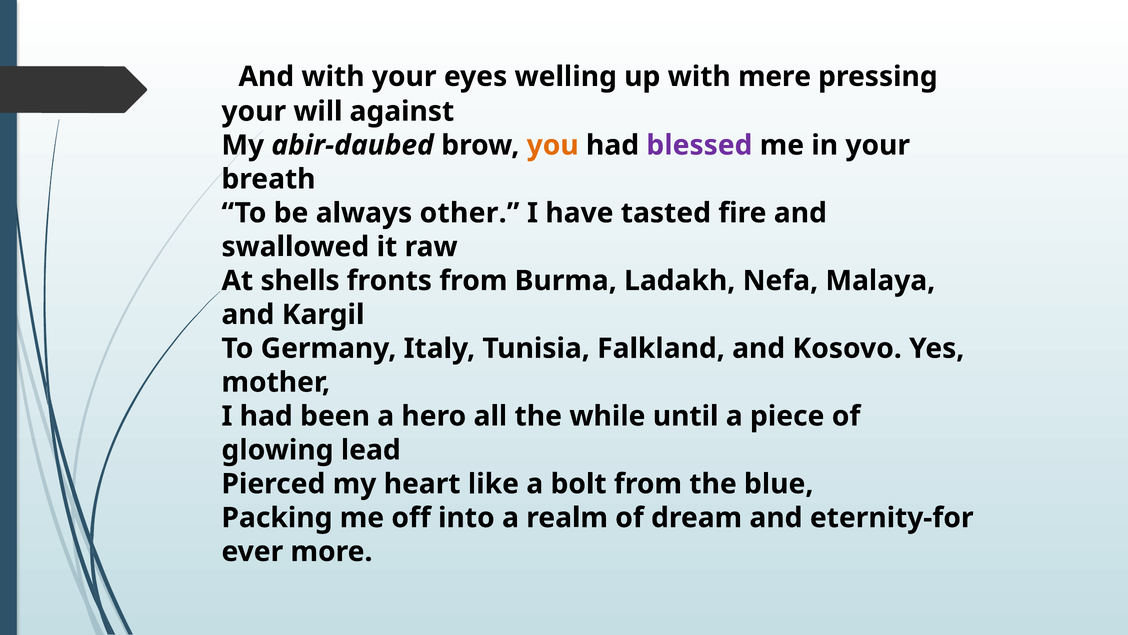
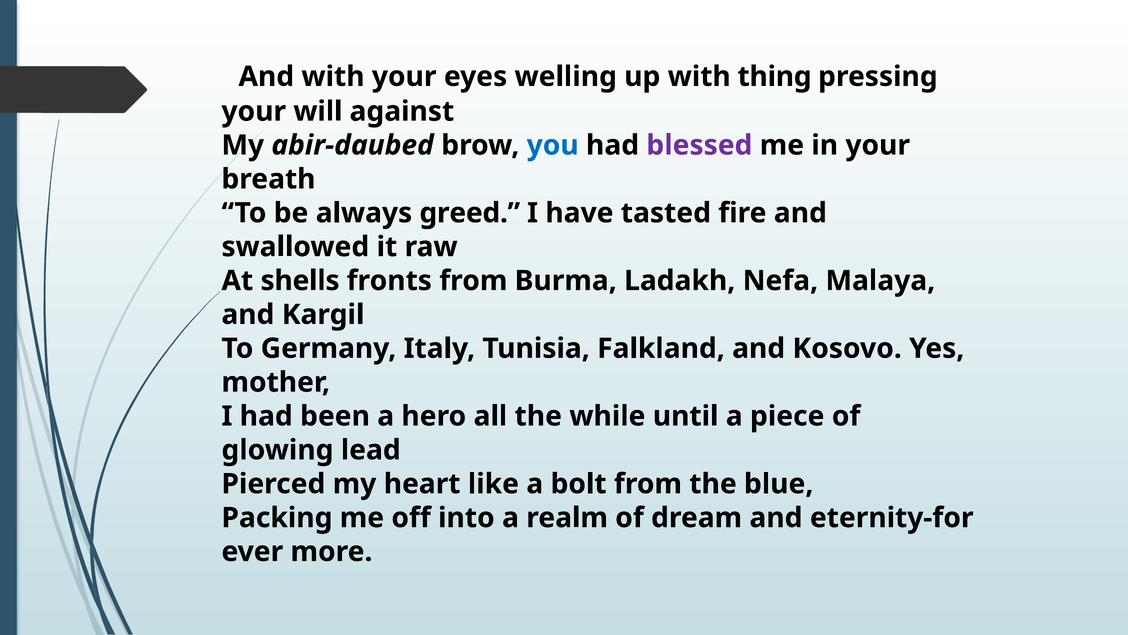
mere: mere -> thing
you colour: orange -> blue
other: other -> greed
